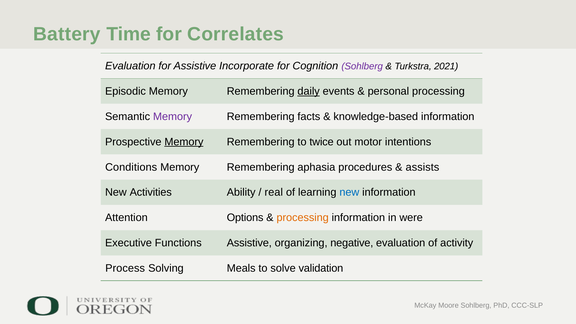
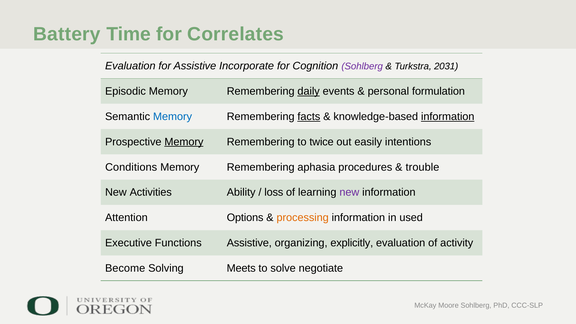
2021: 2021 -> 2031
personal processing: processing -> formulation
Memory at (173, 117) colour: purple -> blue
facts underline: none -> present
information at (448, 117) underline: none -> present
motor: motor -> easily
assists: assists -> trouble
real: real -> loss
new at (349, 192) colour: blue -> purple
were: were -> used
negative: negative -> explicitly
Process: Process -> Become
Meals: Meals -> Meets
validation: validation -> negotiate
